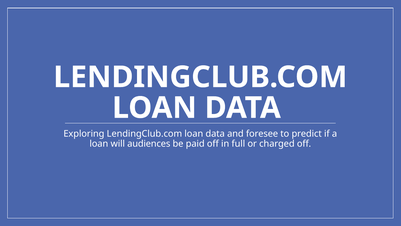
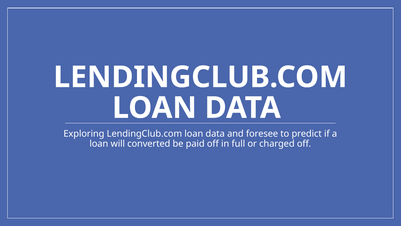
audiences: audiences -> converted
